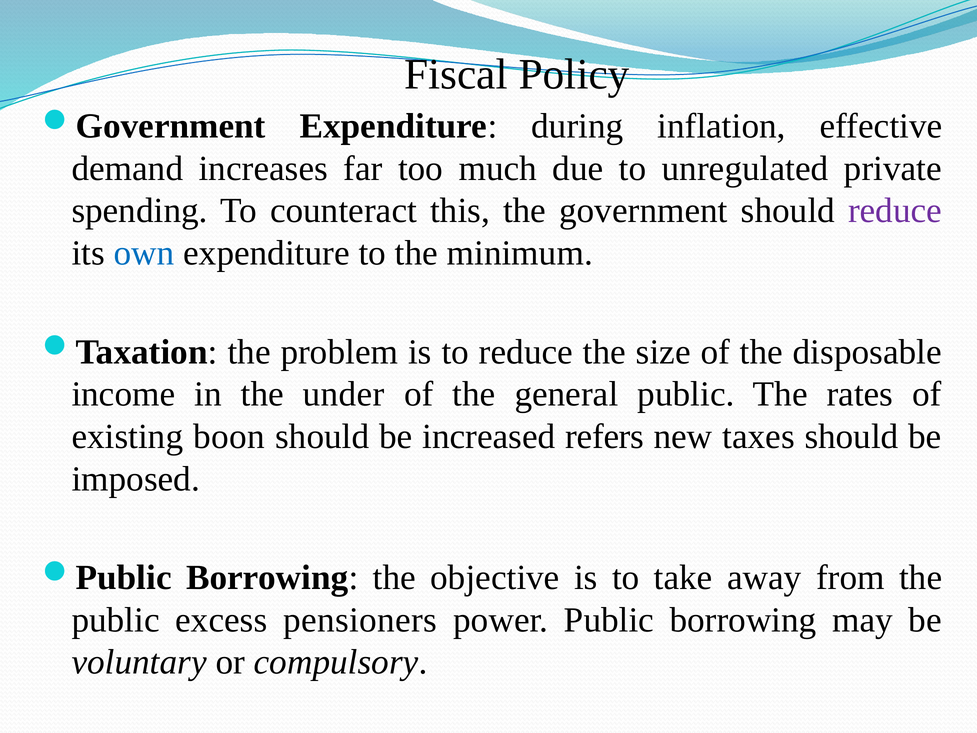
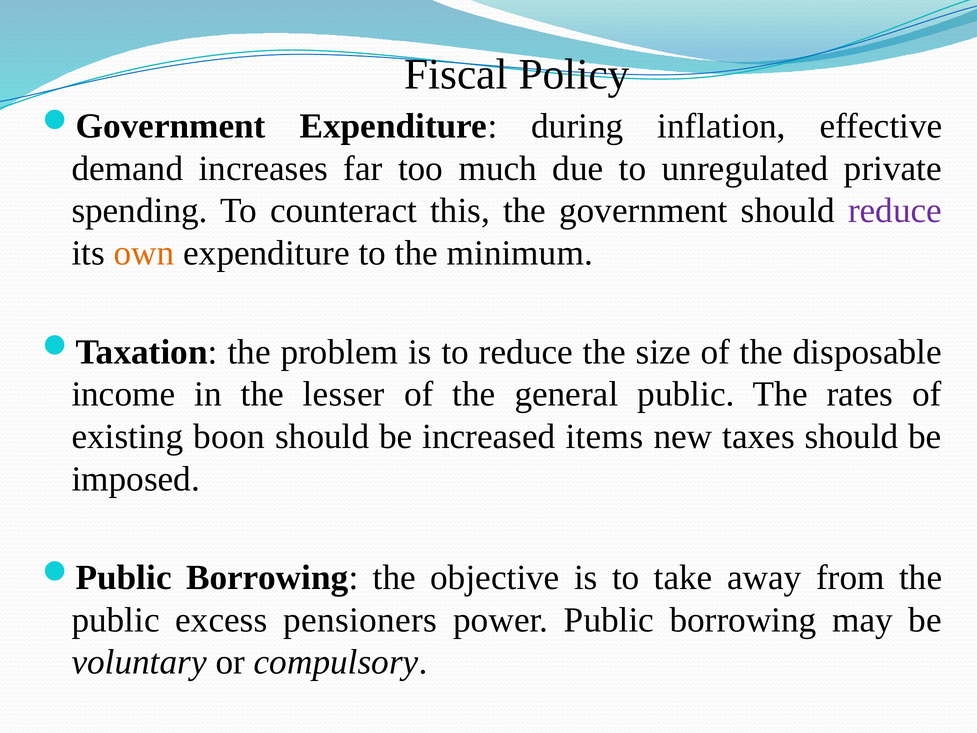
own colour: blue -> orange
under: under -> lesser
refers: refers -> items
